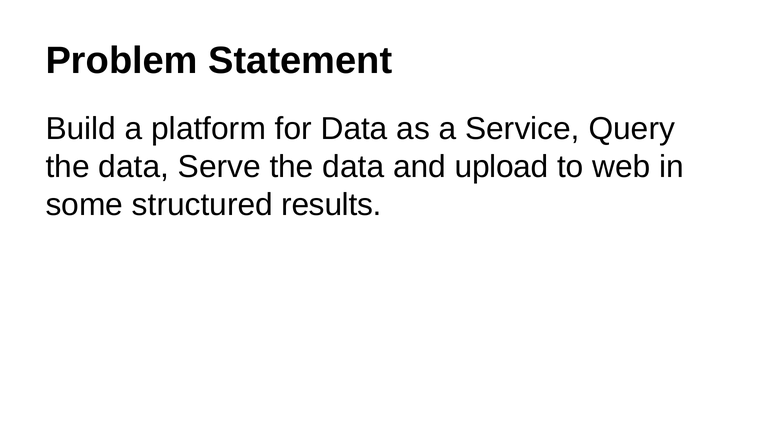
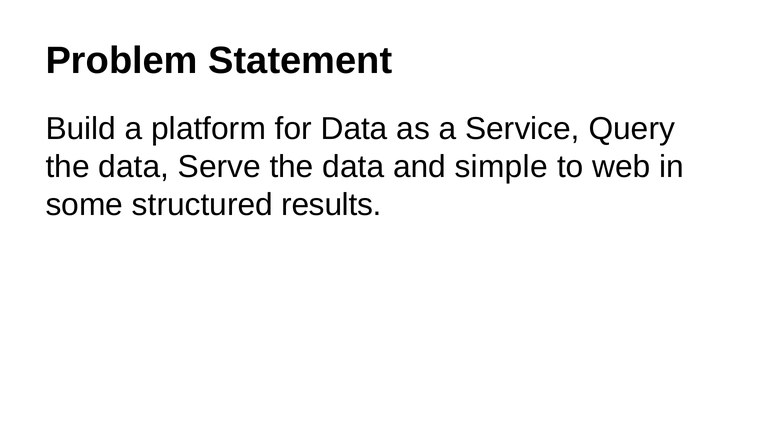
upload: upload -> simple
